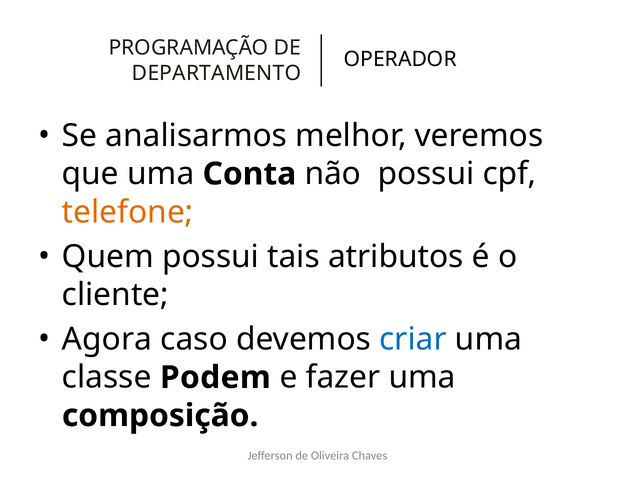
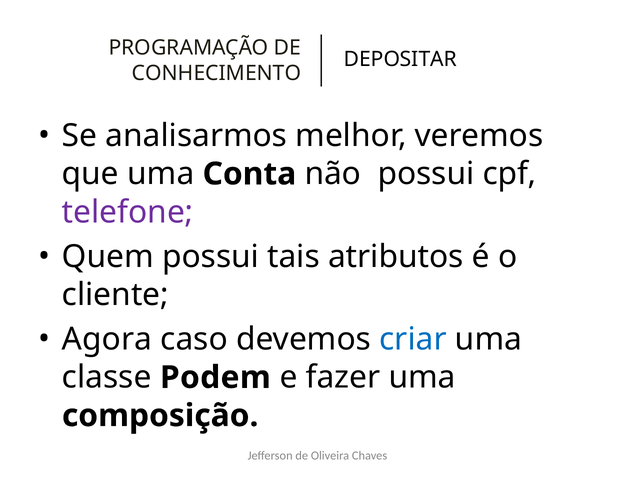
OPERADOR: OPERADOR -> DEPOSITAR
DEPARTAMENTO: DEPARTAMENTO -> CONHECIMENTO
telefone colour: orange -> purple
